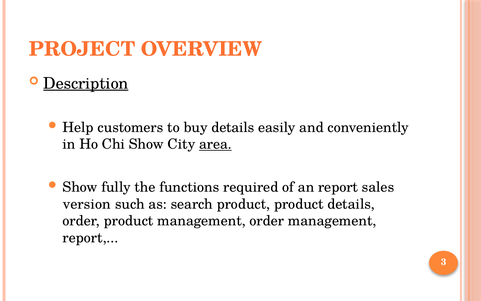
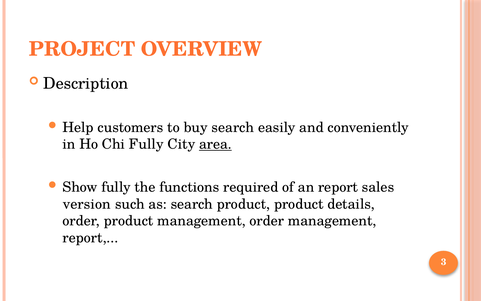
Description underline: present -> none
buy details: details -> search
Chi Show: Show -> Fully
